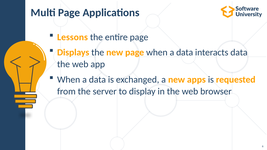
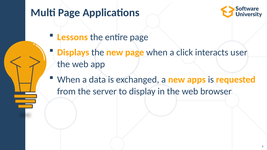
page when a data: data -> click
interacts data: data -> user
